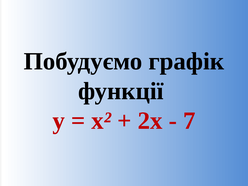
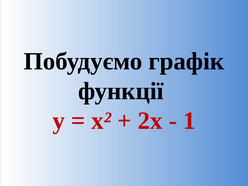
7: 7 -> 1
